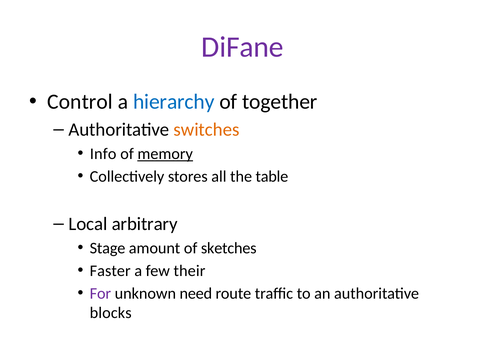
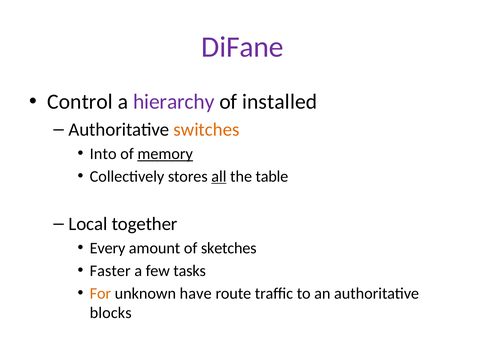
hierarchy colour: blue -> purple
together: together -> installed
Info: Info -> Into
all underline: none -> present
arbitrary: arbitrary -> together
Stage: Stage -> Every
their: their -> tasks
For colour: purple -> orange
need: need -> have
